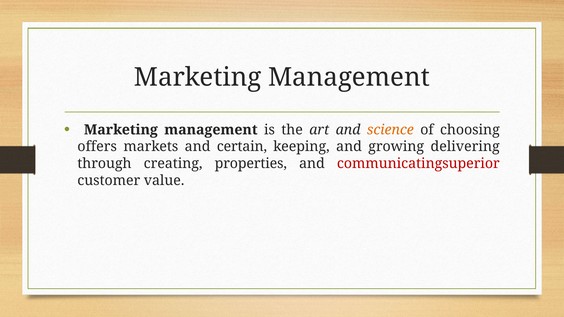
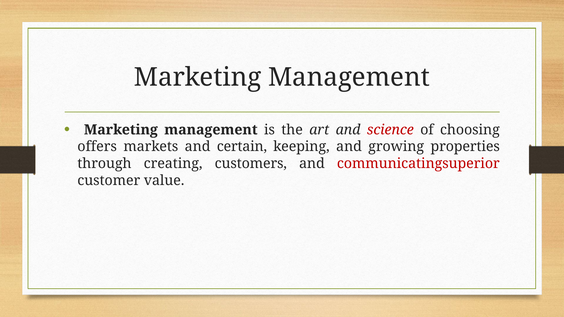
science colour: orange -> red
delivering: delivering -> properties
properties: properties -> customers
